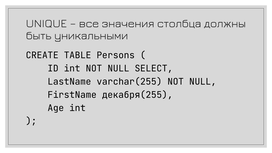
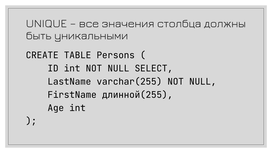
декабря(255: декабря(255 -> длинной(255
